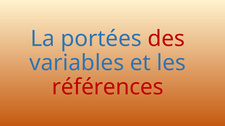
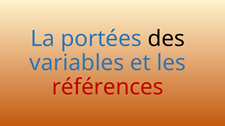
des colour: red -> black
